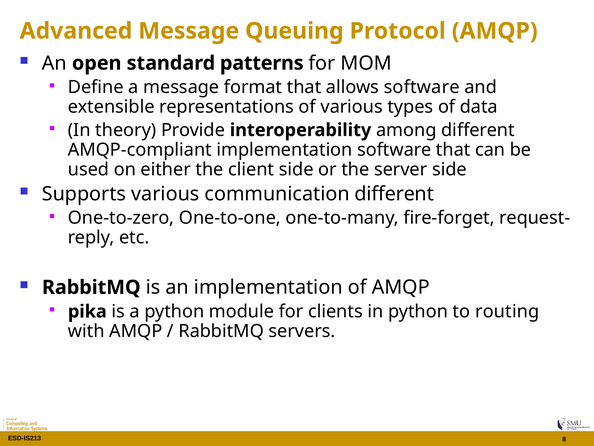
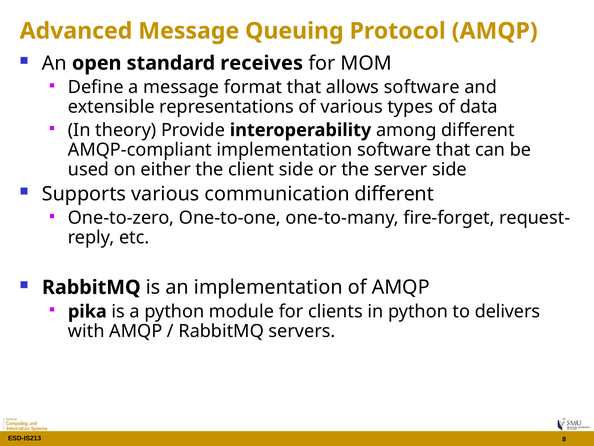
patterns: patterns -> receives
routing: routing -> delivers
